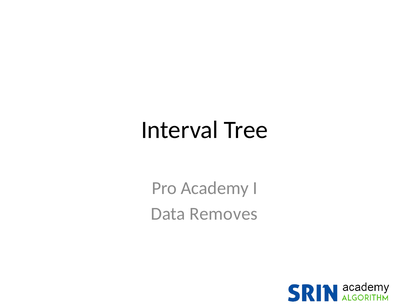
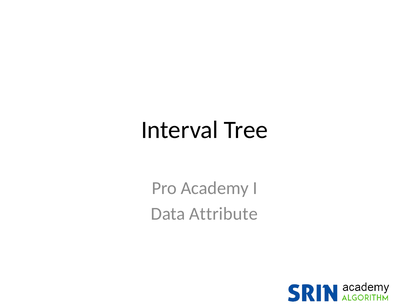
Removes: Removes -> Attribute
